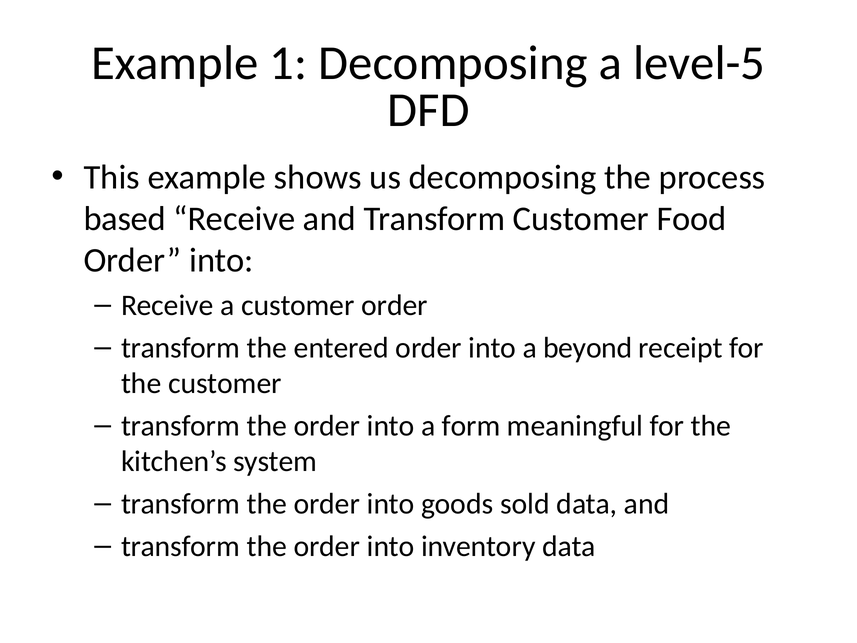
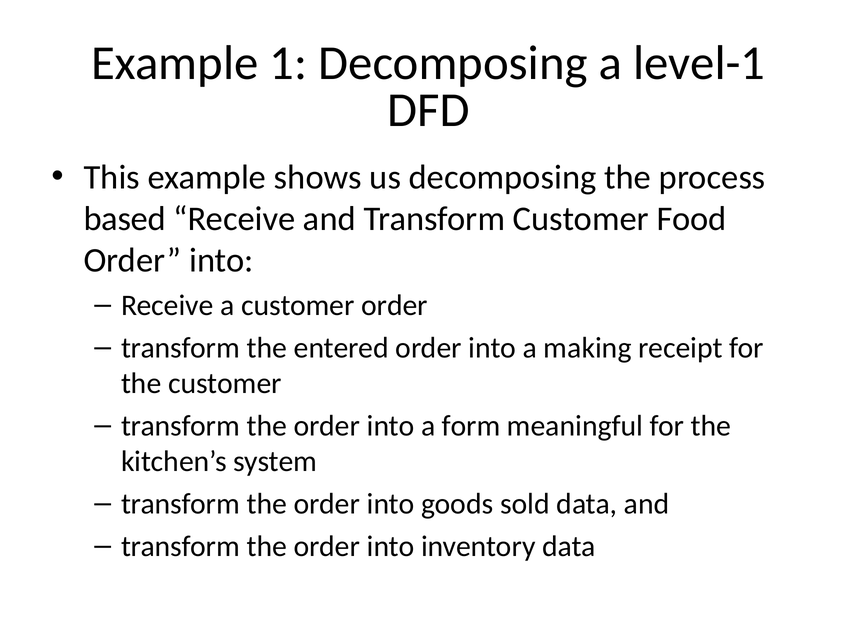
level-5: level-5 -> level-1
beyond: beyond -> making
